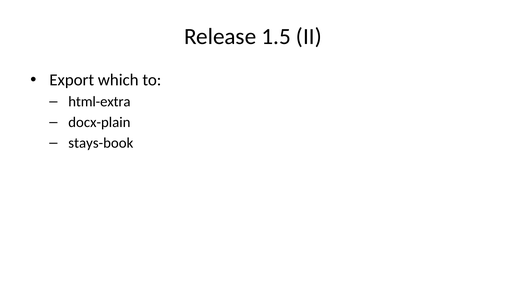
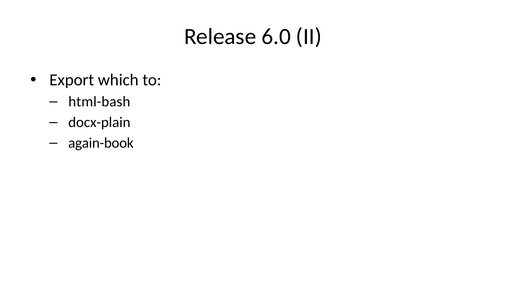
1.5: 1.5 -> 6.0
html-extra: html-extra -> html-bash
stays-book: stays-book -> again-book
